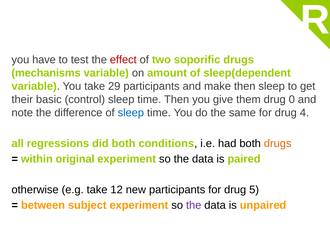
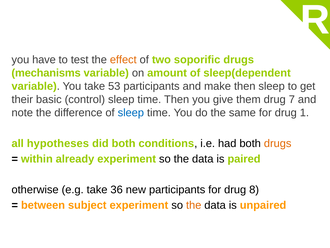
effect colour: red -> orange
29: 29 -> 53
0: 0 -> 7
4: 4 -> 1
regressions: regressions -> hypotheses
original: original -> already
12: 12 -> 36
5: 5 -> 8
the at (194, 205) colour: purple -> orange
